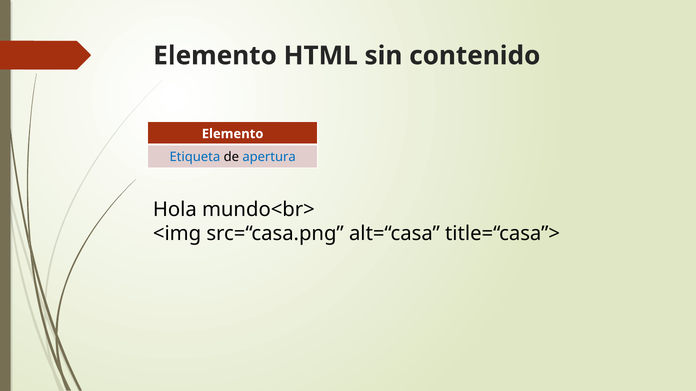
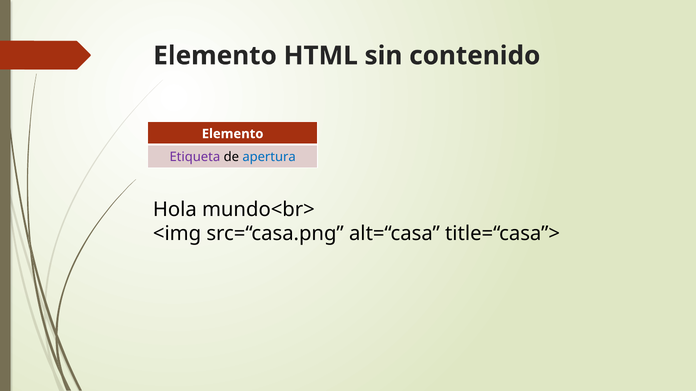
Etiqueta colour: blue -> purple
